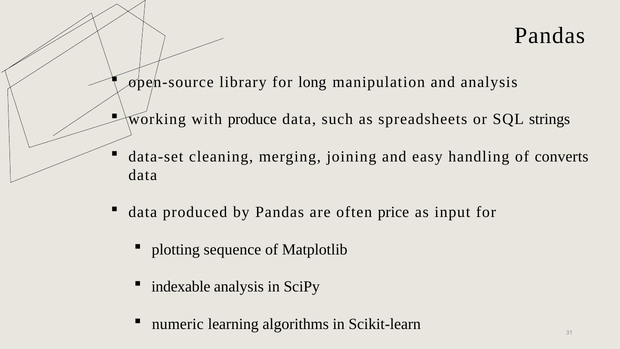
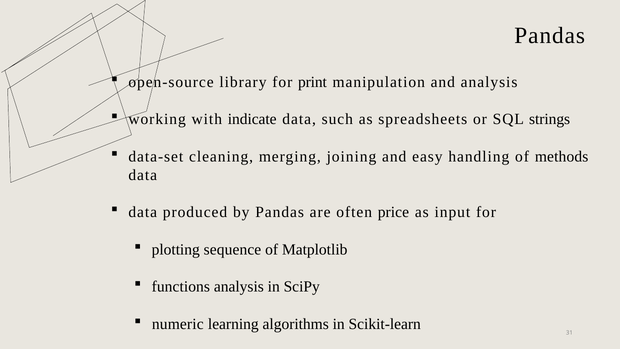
long: long -> print
produce: produce -> indicate
converts: converts -> methods
indexable: indexable -> functions
